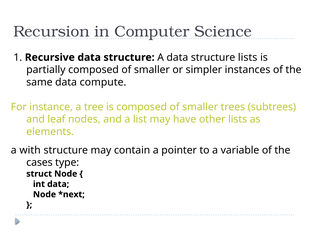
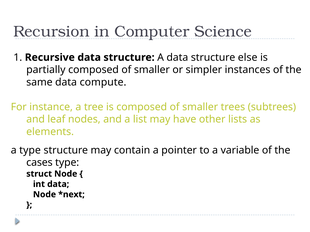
structure lists: lists -> else
a with: with -> type
